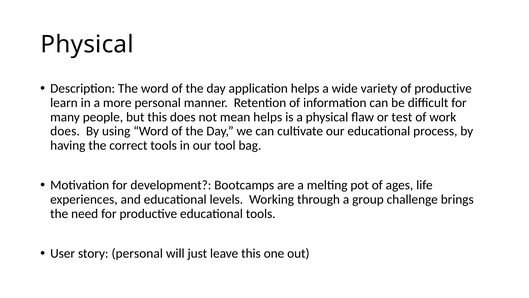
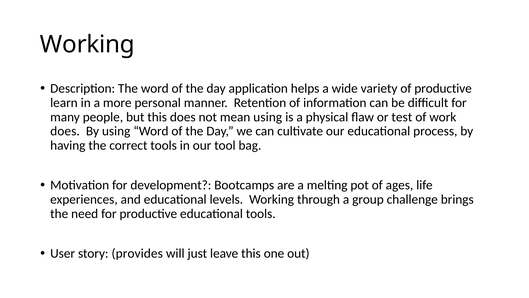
Physical at (87, 44): Physical -> Working
mean helps: helps -> using
story personal: personal -> provides
